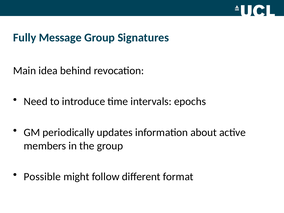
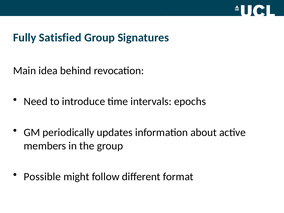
Message: Message -> Satisfied
